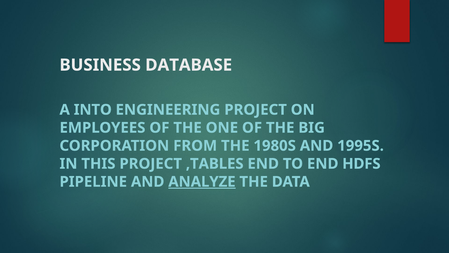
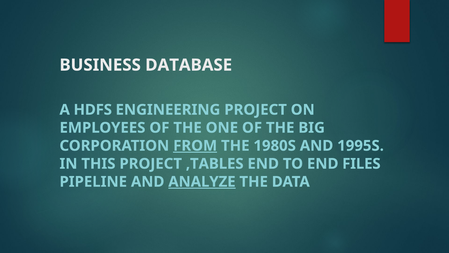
INTO: INTO -> HDFS
FROM underline: none -> present
HDFS: HDFS -> FILES
